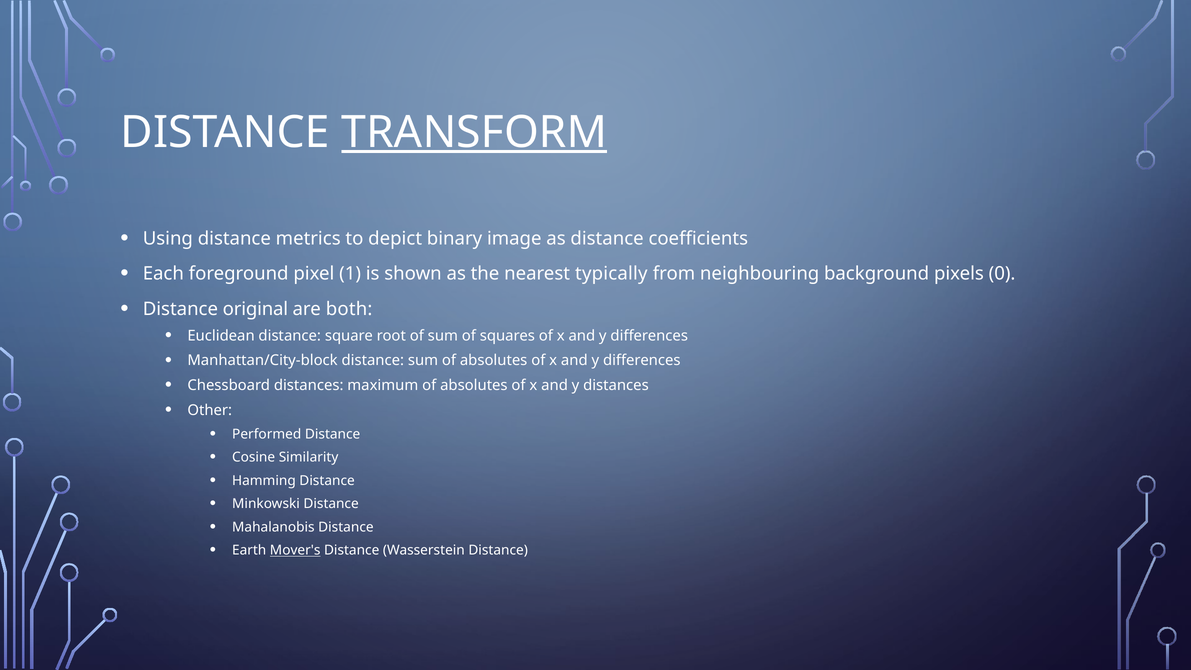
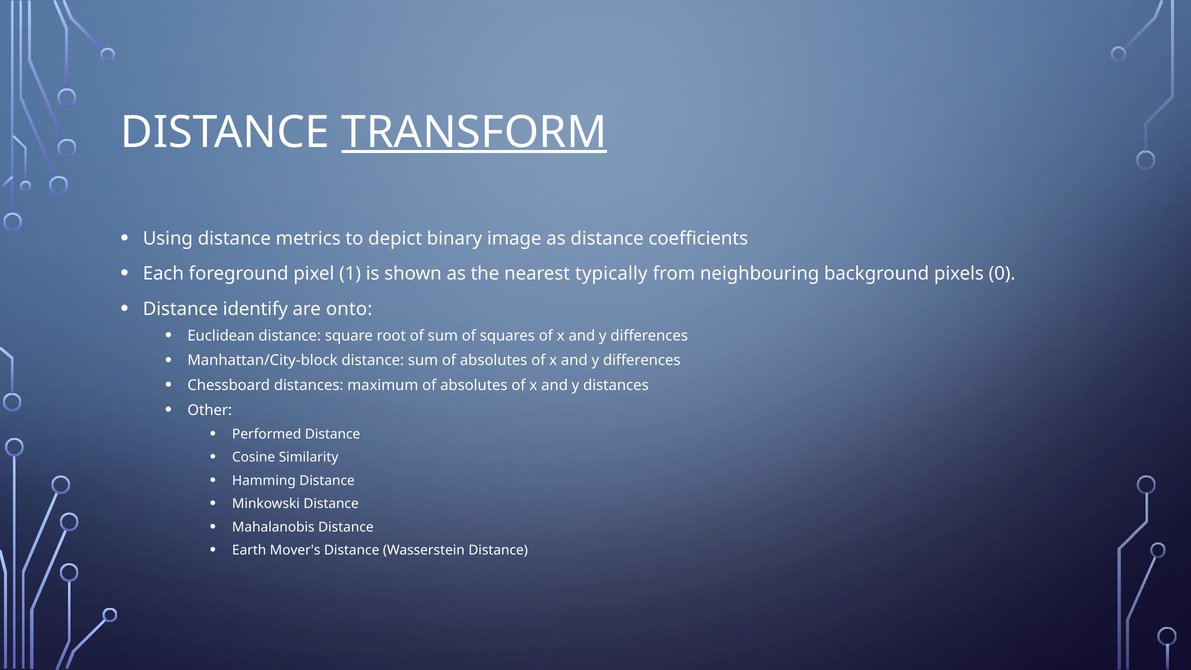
original: original -> identify
both: both -> onto
Mover's underline: present -> none
